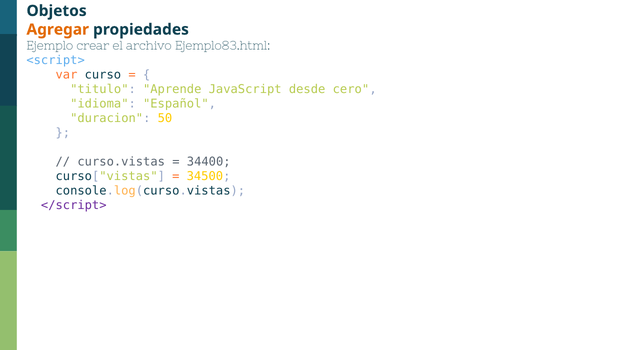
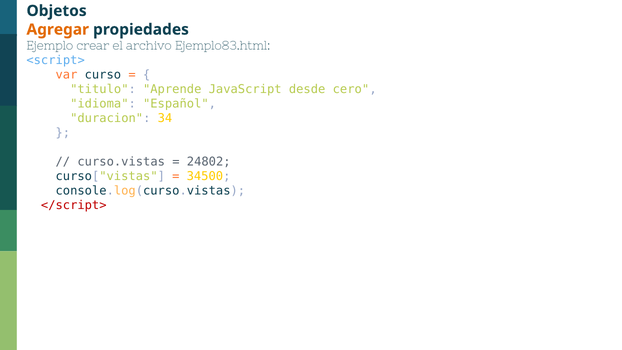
50: 50 -> 34
34400: 34400 -> 24802
</script> colour: purple -> red
